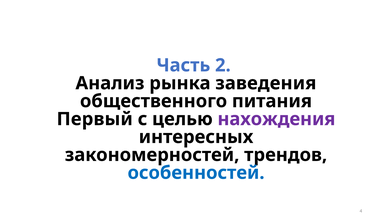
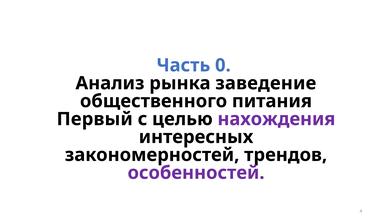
2: 2 -> 0
заведения: заведения -> заведение
особенностей colour: blue -> purple
